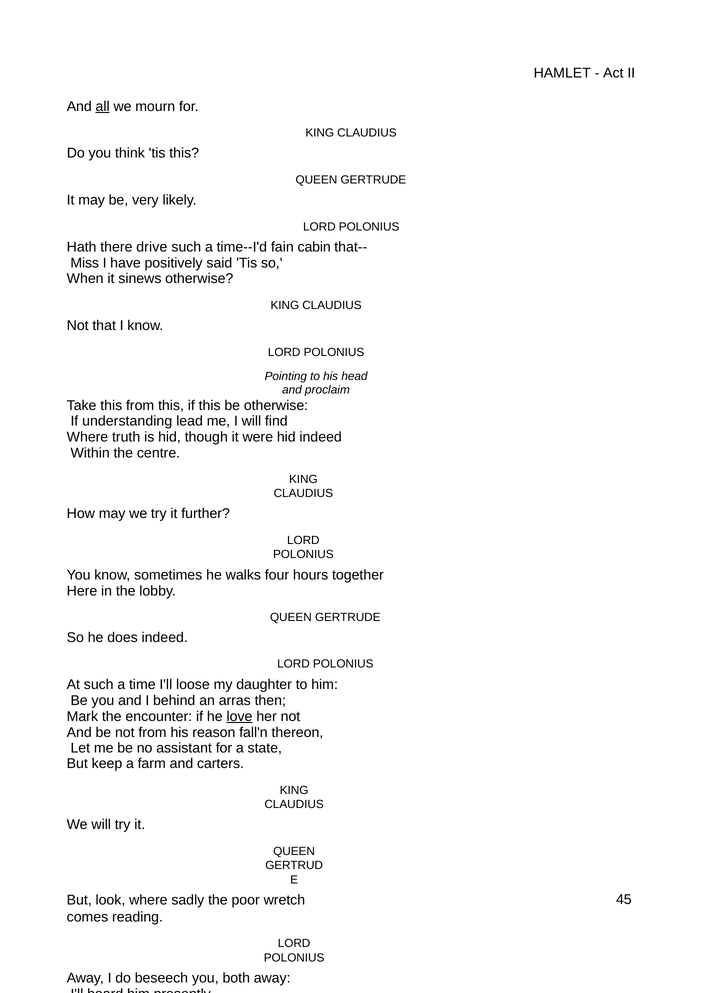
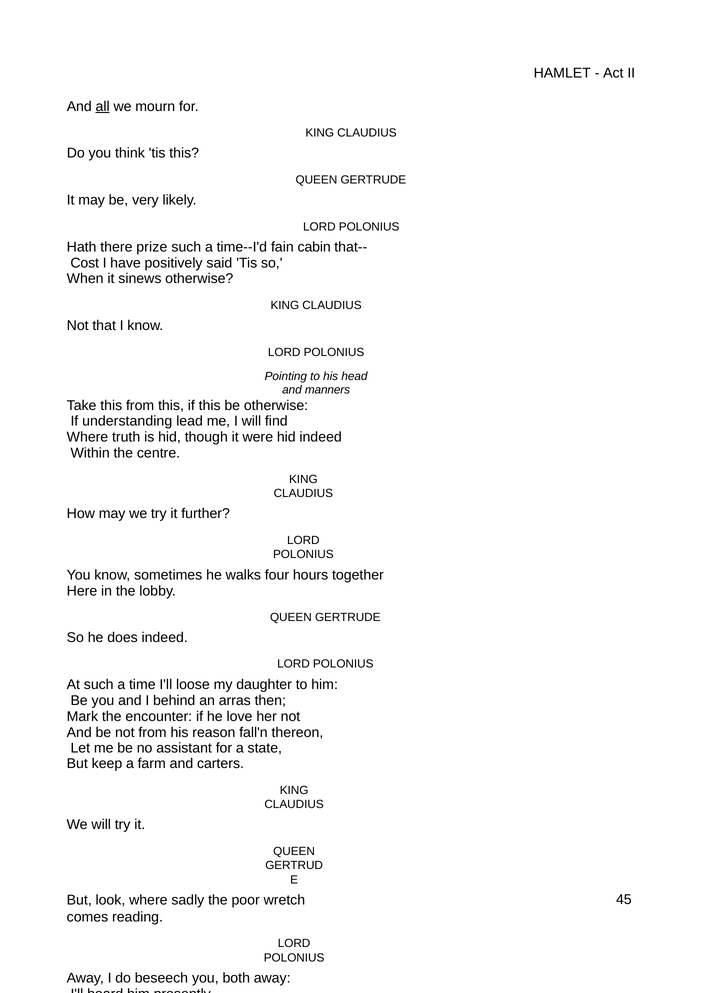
drive: drive -> prize
Miss: Miss -> Cost
proclaim: proclaim -> manners
love underline: present -> none
